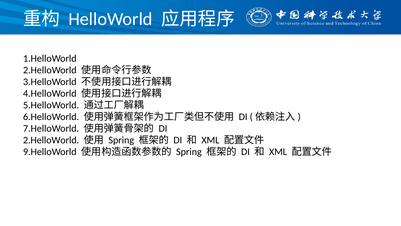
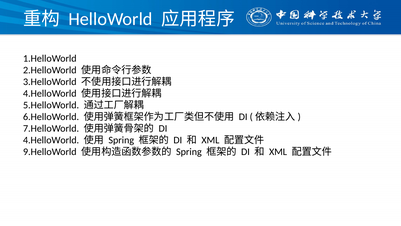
2.HelloWorld at (51, 140): 2.HelloWorld -> 4.HelloWorld
